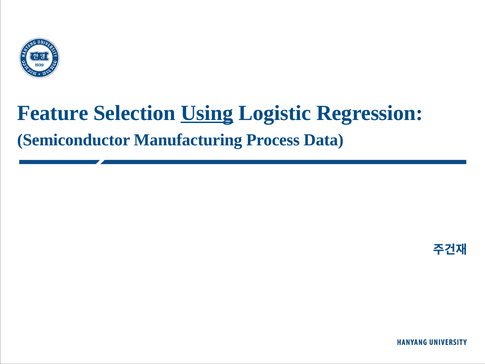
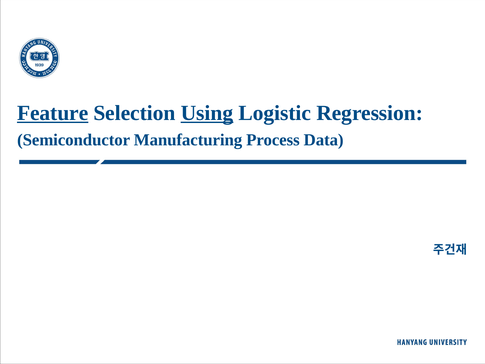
Feature underline: none -> present
